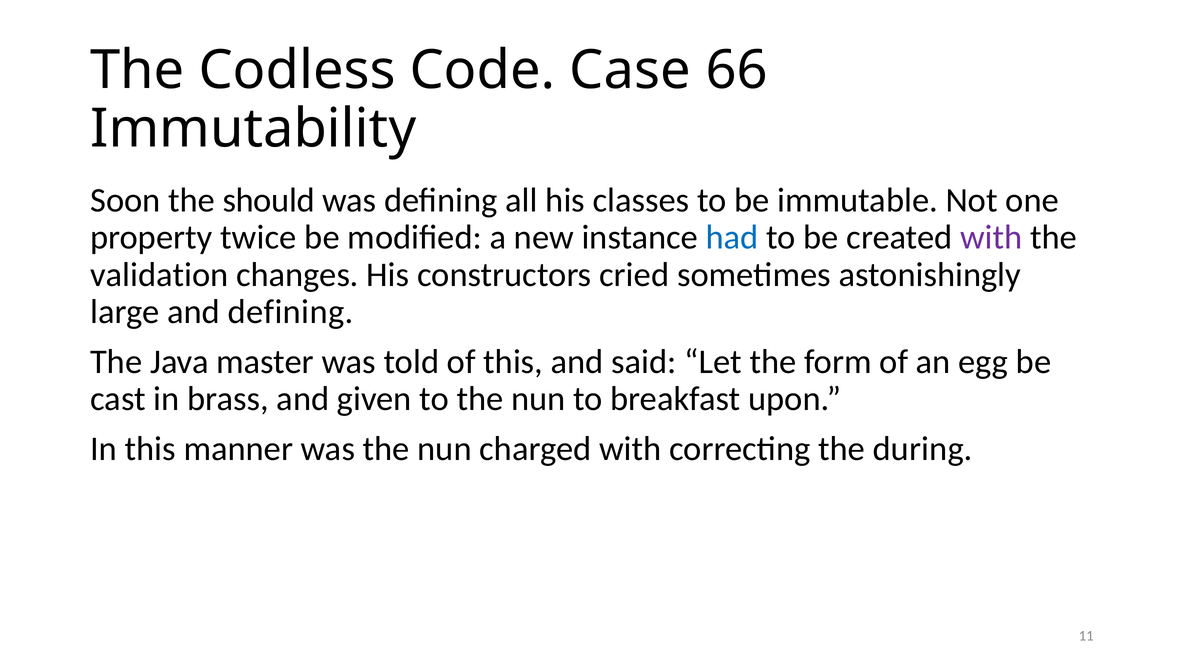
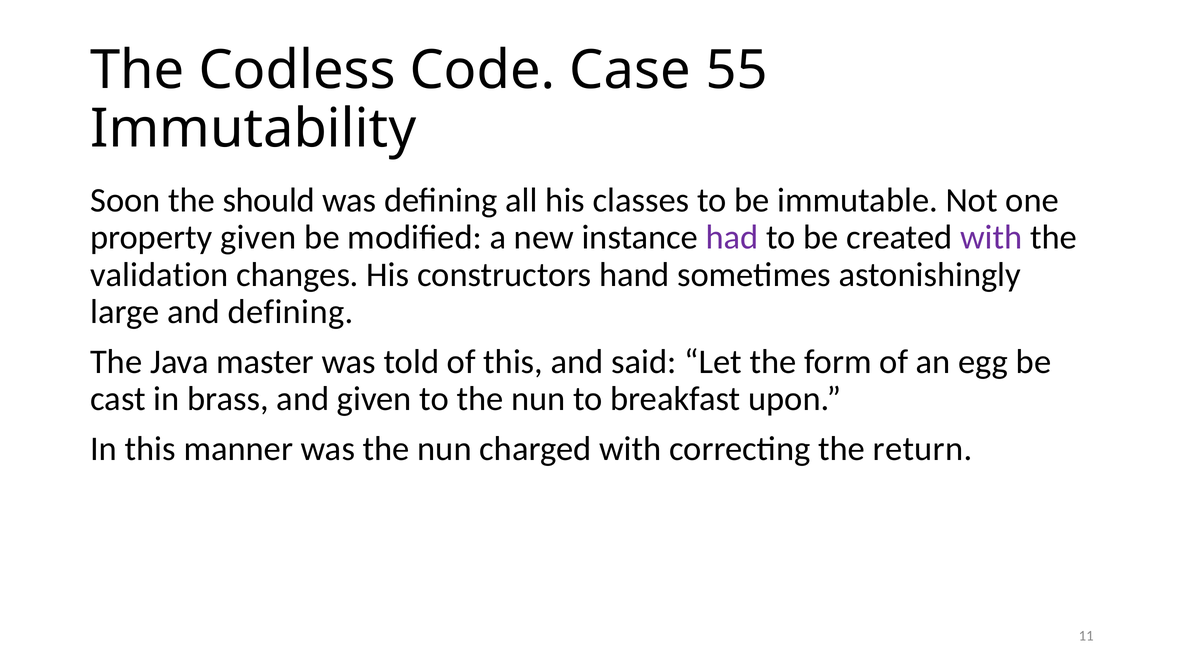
66: 66 -> 55
property twice: twice -> given
had colour: blue -> purple
cried: cried -> hand
during: during -> return
